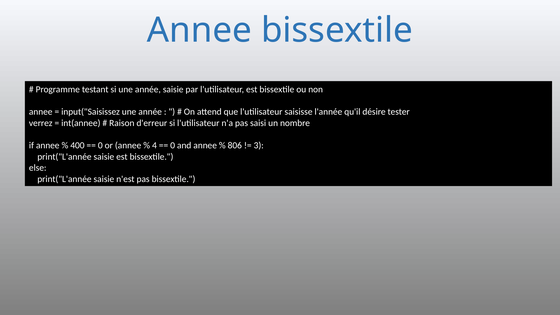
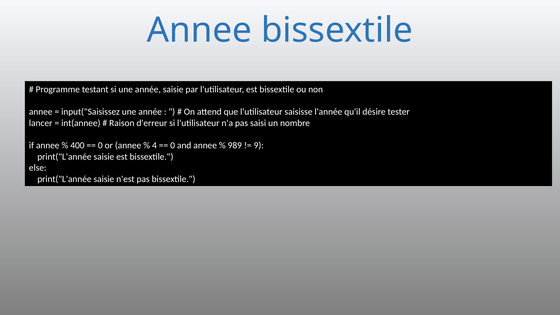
verrez: verrez -> lancer
806: 806 -> 989
3: 3 -> 9
